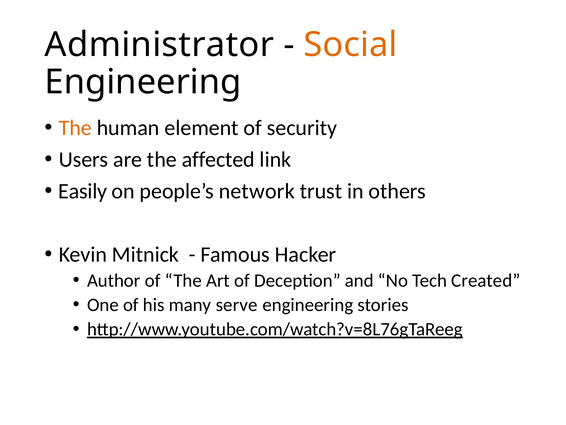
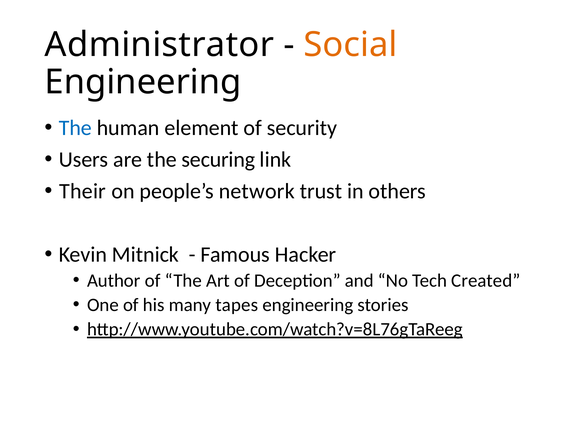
The at (75, 128) colour: orange -> blue
affected: affected -> securing
Easily: Easily -> Their
serve: serve -> tapes
